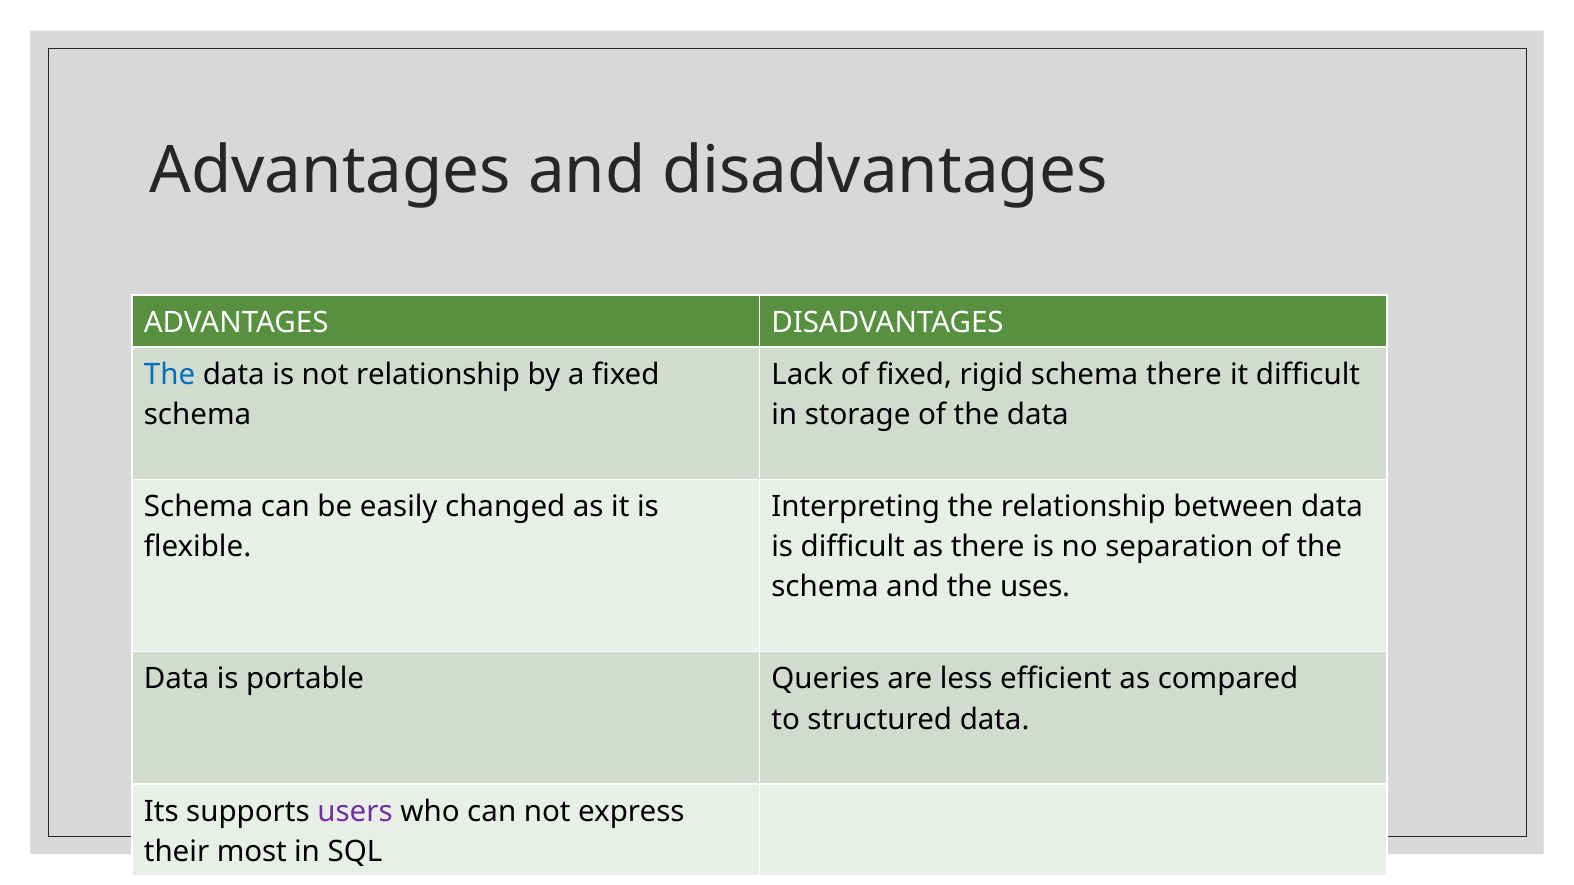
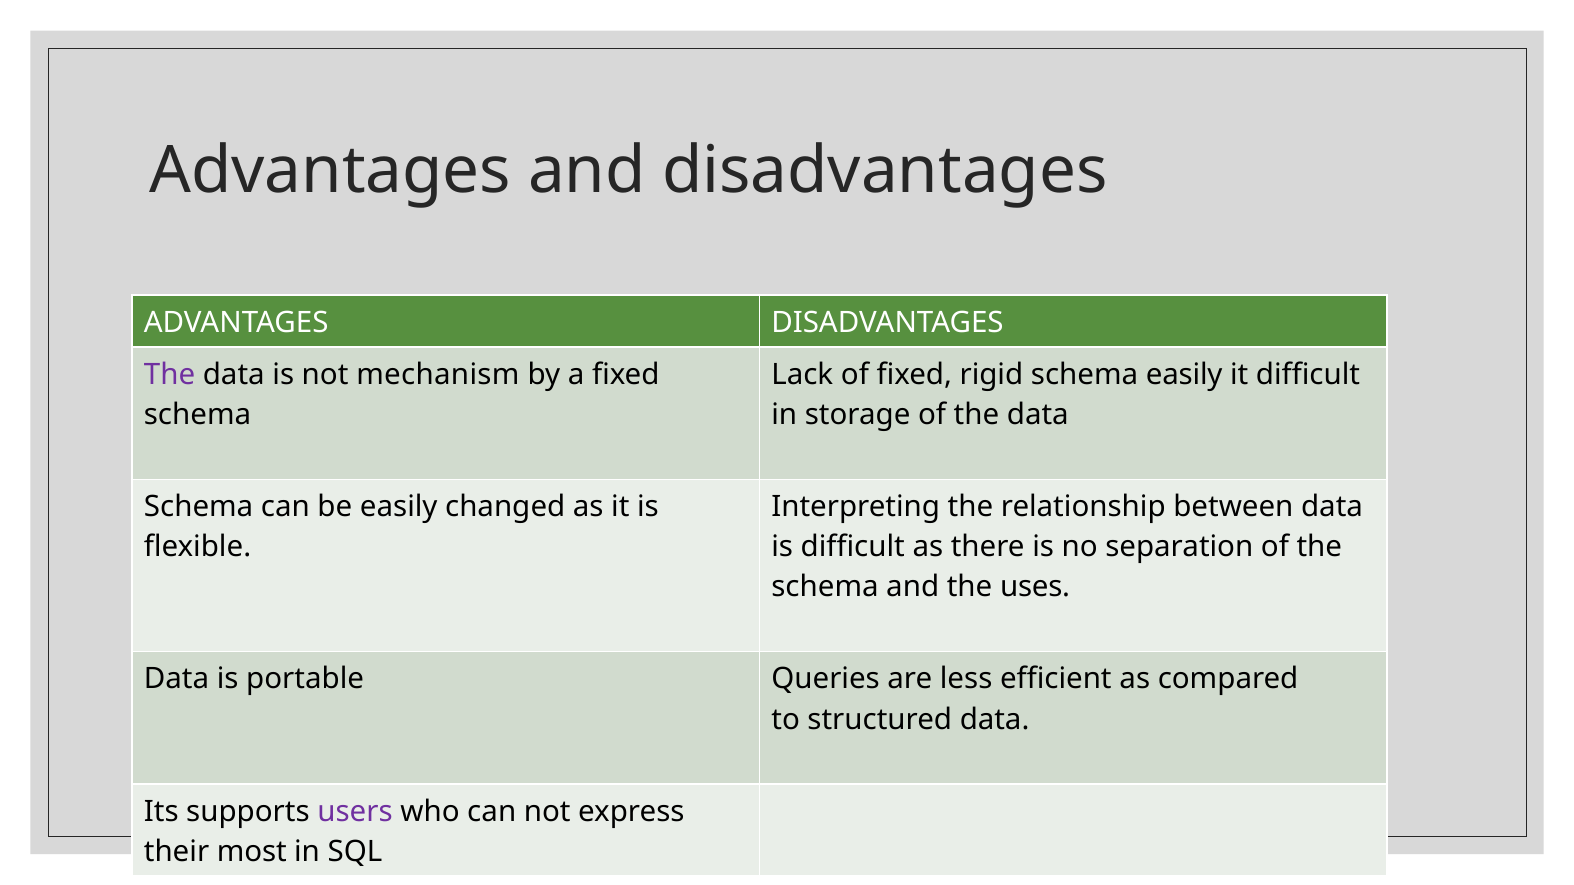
The at (170, 375) colour: blue -> purple
not relationship: relationship -> mechanism
schema there: there -> easily
